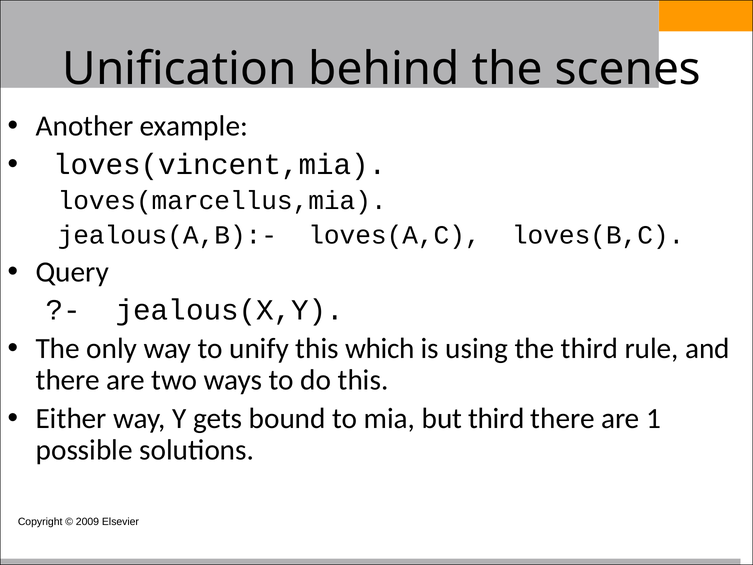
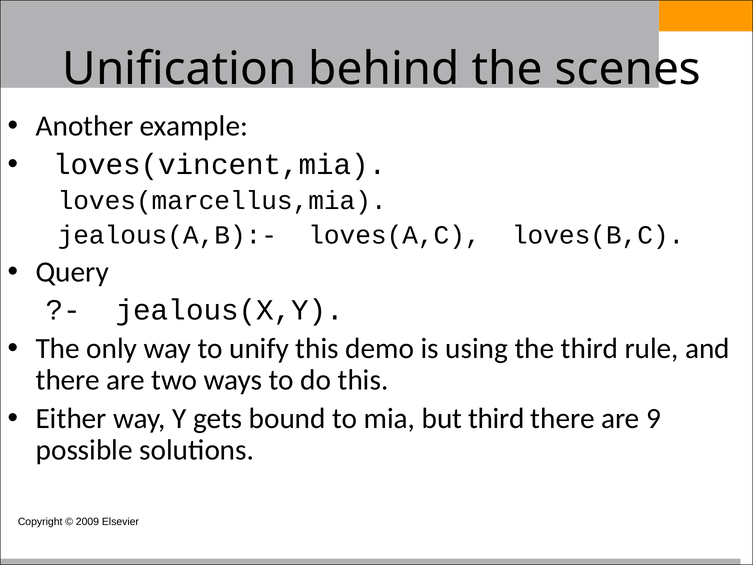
which: which -> demo
1: 1 -> 9
